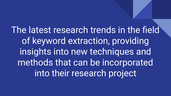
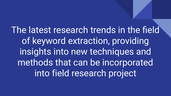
into their: their -> field
